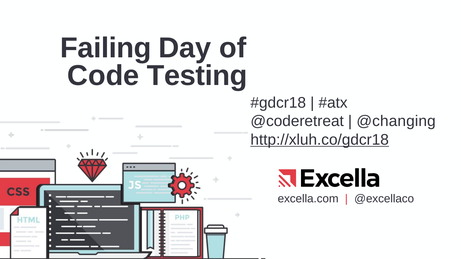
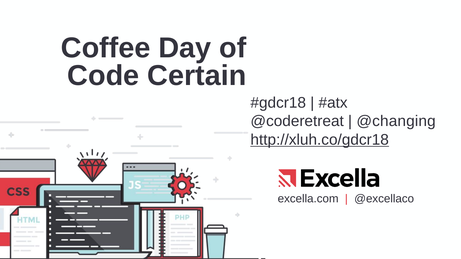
Failing: Failing -> Coffee
Testing: Testing -> Certain
